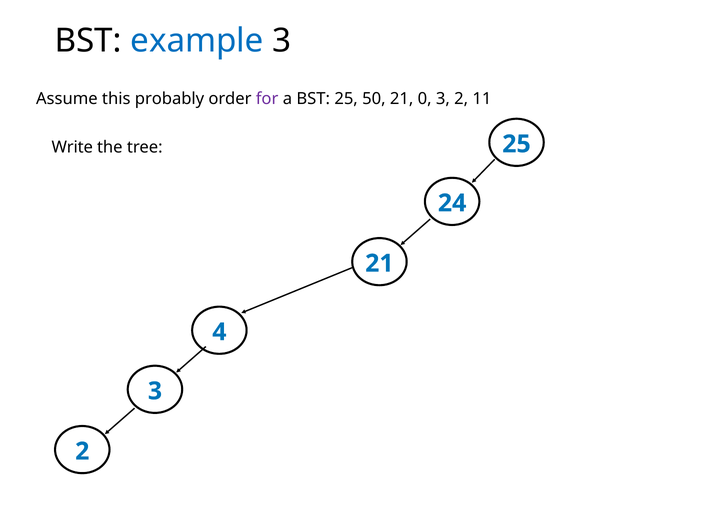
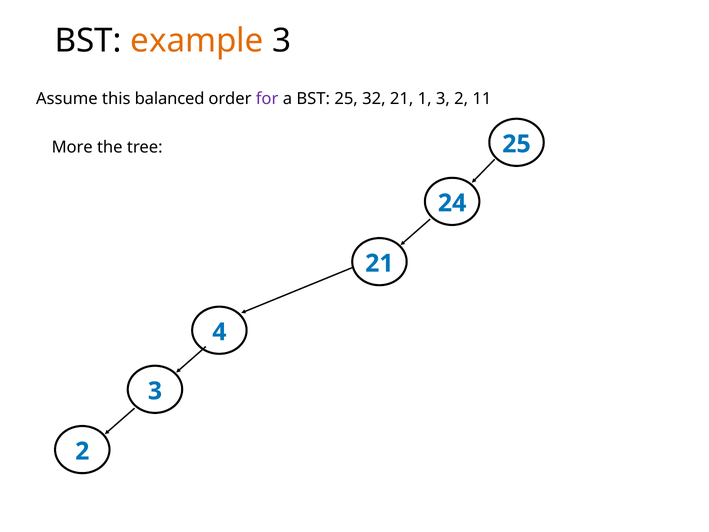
example colour: blue -> orange
probably: probably -> balanced
50: 50 -> 32
0: 0 -> 1
Write: Write -> More
